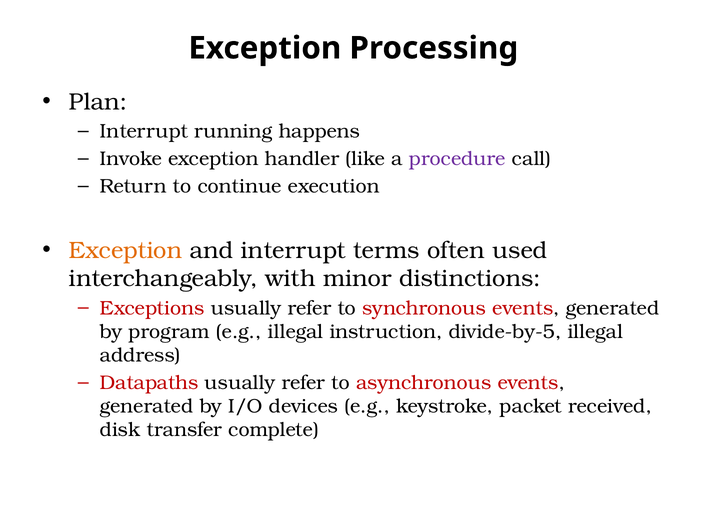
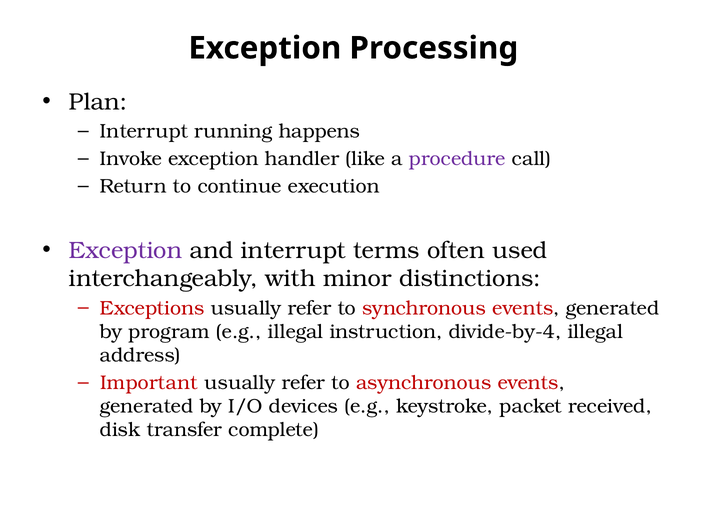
Exception at (126, 250) colour: orange -> purple
divide-by-5: divide-by-5 -> divide-by-4
Datapaths: Datapaths -> Important
